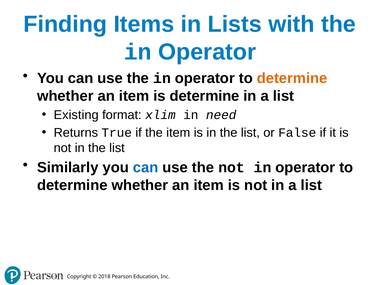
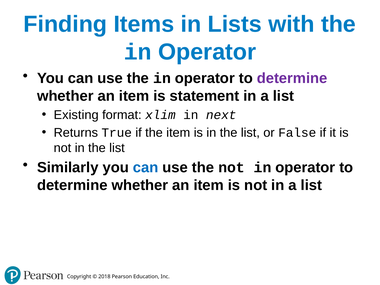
determine at (292, 78) colour: orange -> purple
is determine: determine -> statement
need: need -> next
